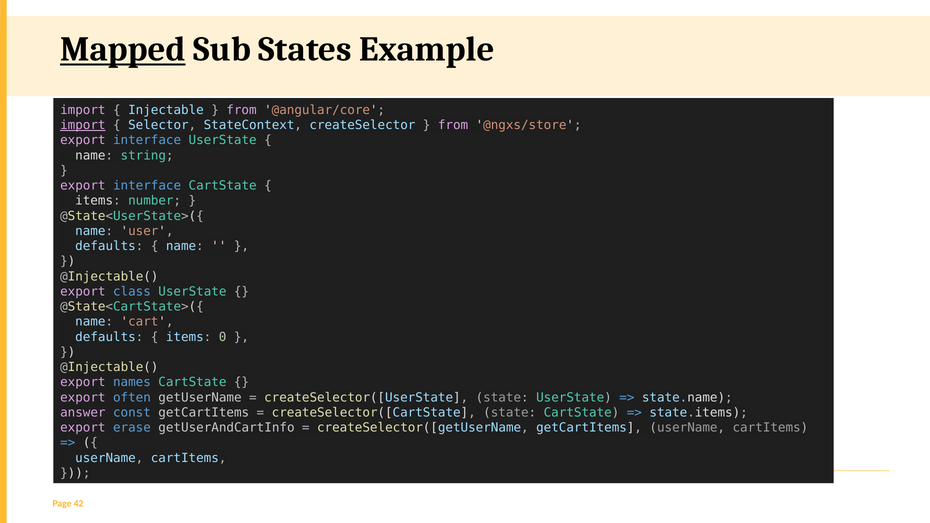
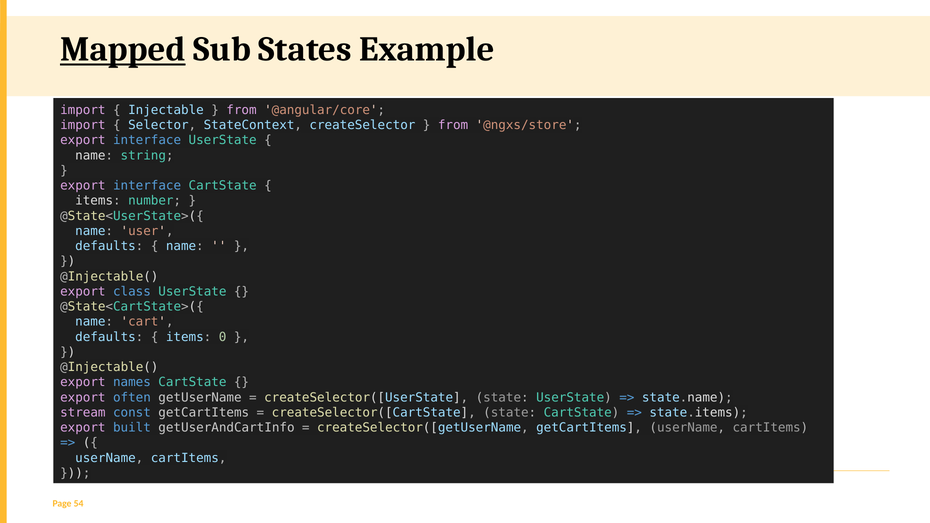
import at (83, 125) underline: present -> none
answer: answer -> stream
erase: erase -> built
42: 42 -> 54
